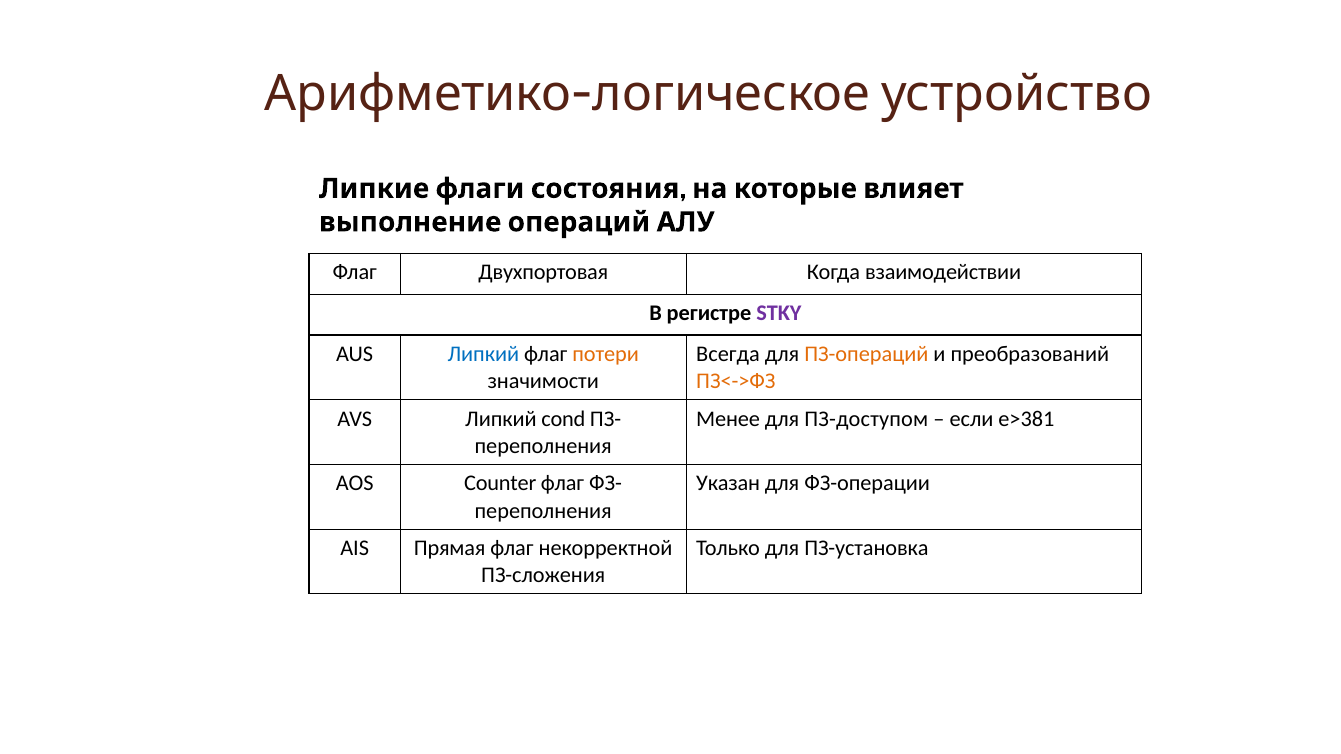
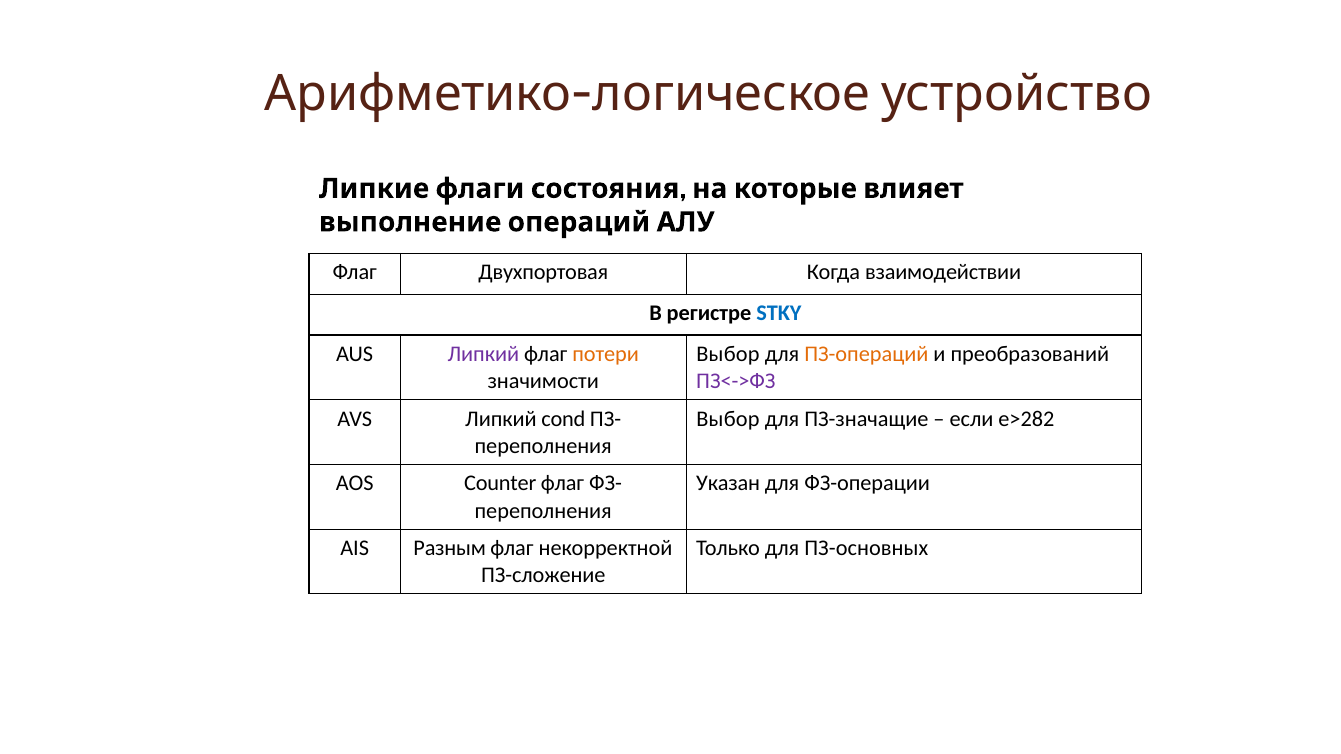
STKY colour: purple -> blue
Липкий at (483, 354) colour: blue -> purple
Всегда at (728, 354): Всегда -> Выбор
ПЗ<->ФЗ colour: orange -> purple
Менее at (728, 419): Менее -> Выбор
ПЗ-доступом: ПЗ-доступом -> ПЗ-значащие
e>381: e>381 -> e>282
Прямая: Прямая -> Разным
ПЗ-установка: ПЗ-установка -> ПЗ-основных
ПЗ-сложения: ПЗ-сложения -> ПЗ-сложение
